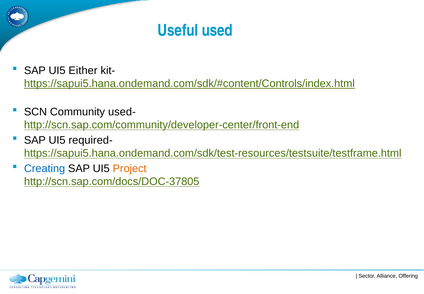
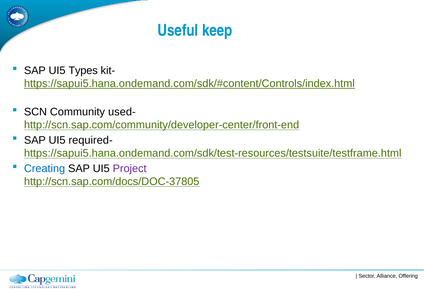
used: used -> keep
Either: Either -> Types
Project colour: orange -> purple
